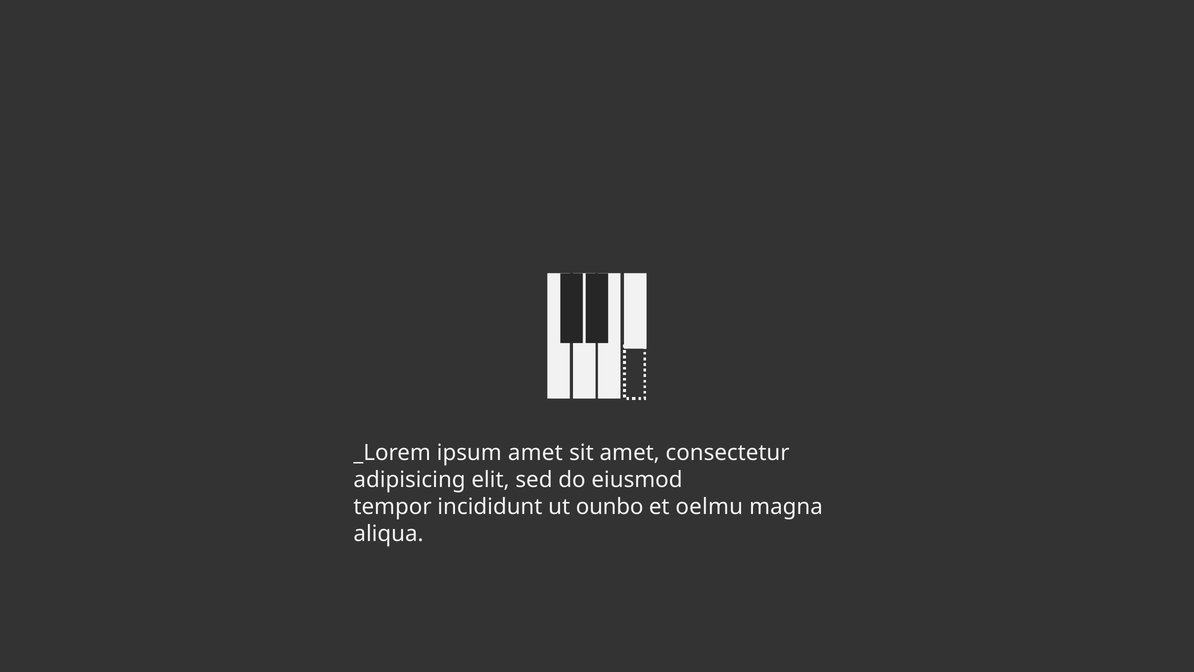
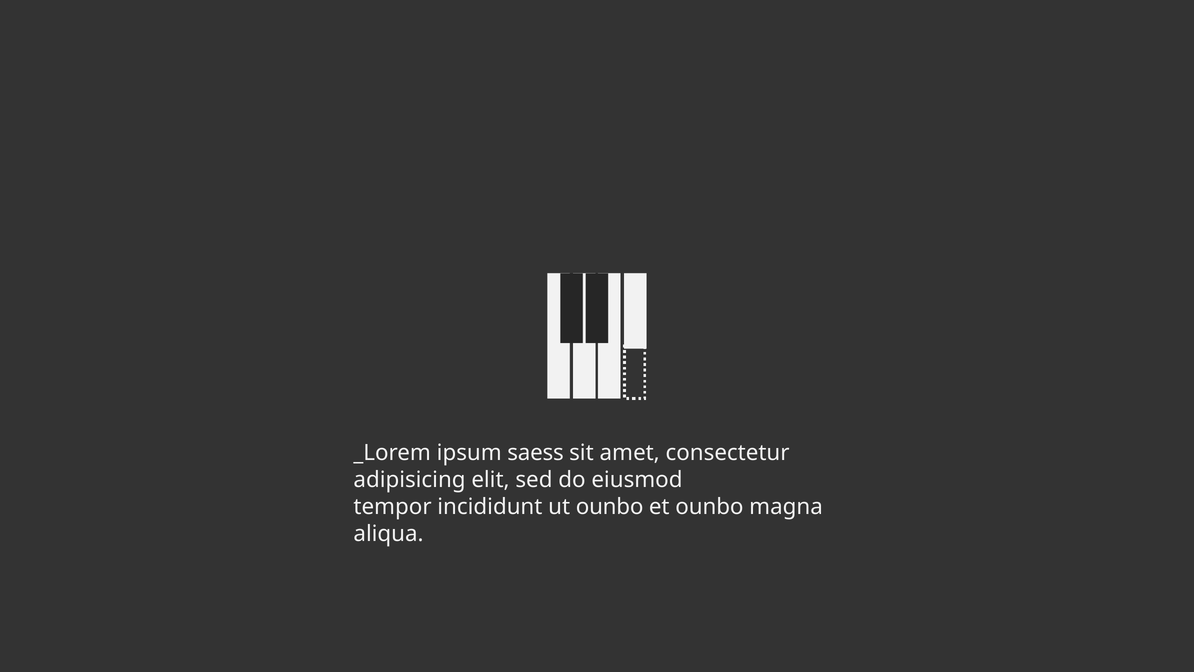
ipsum amet: amet -> saess
et oelmu: oelmu -> ounbo
